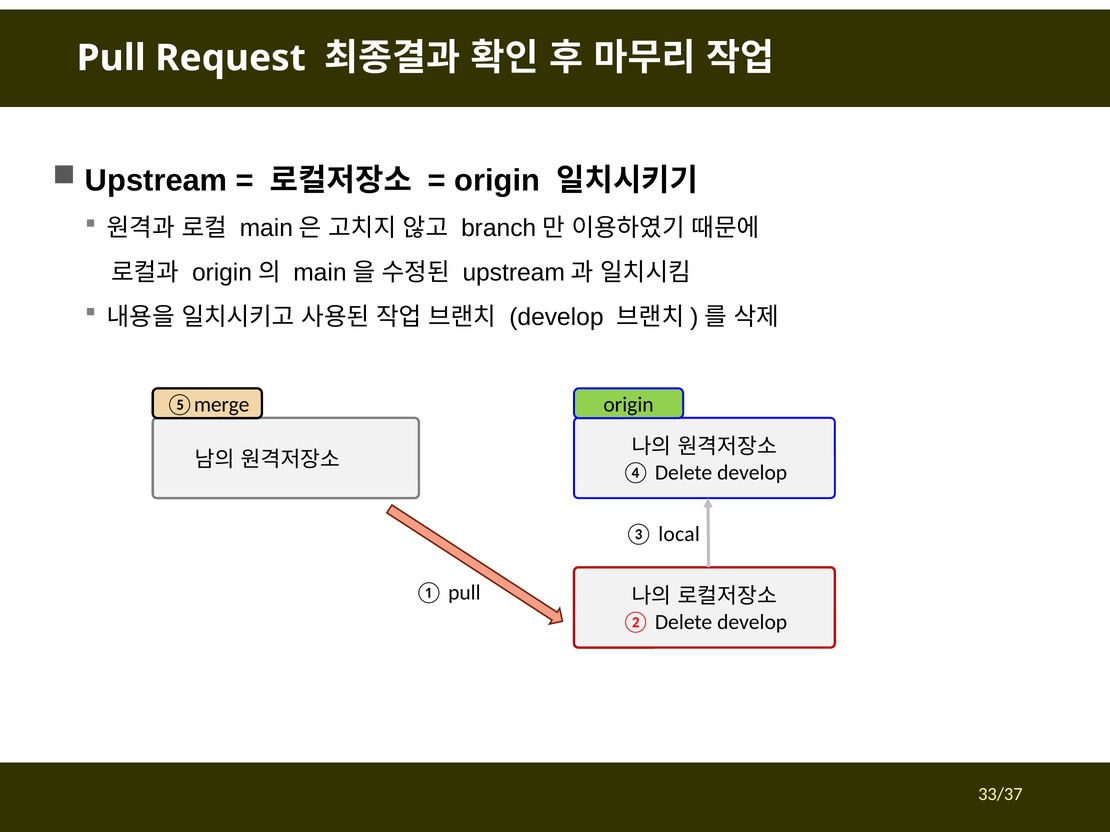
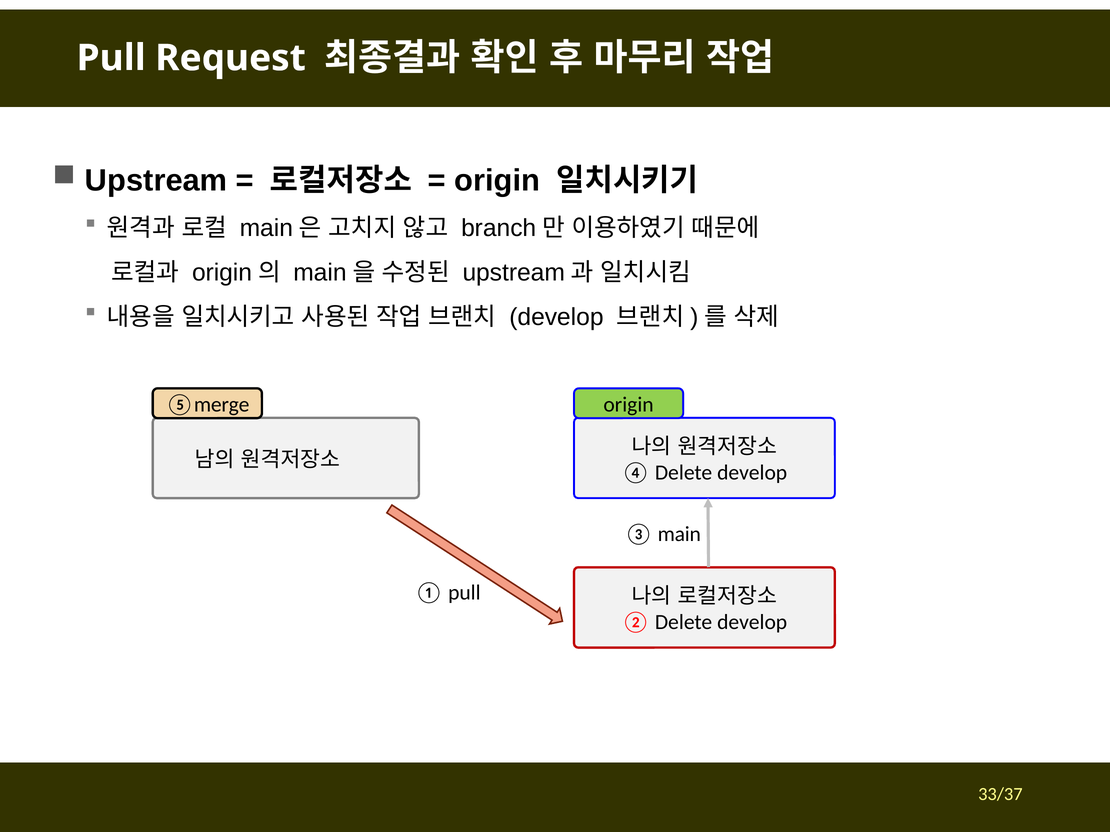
local: local -> main
